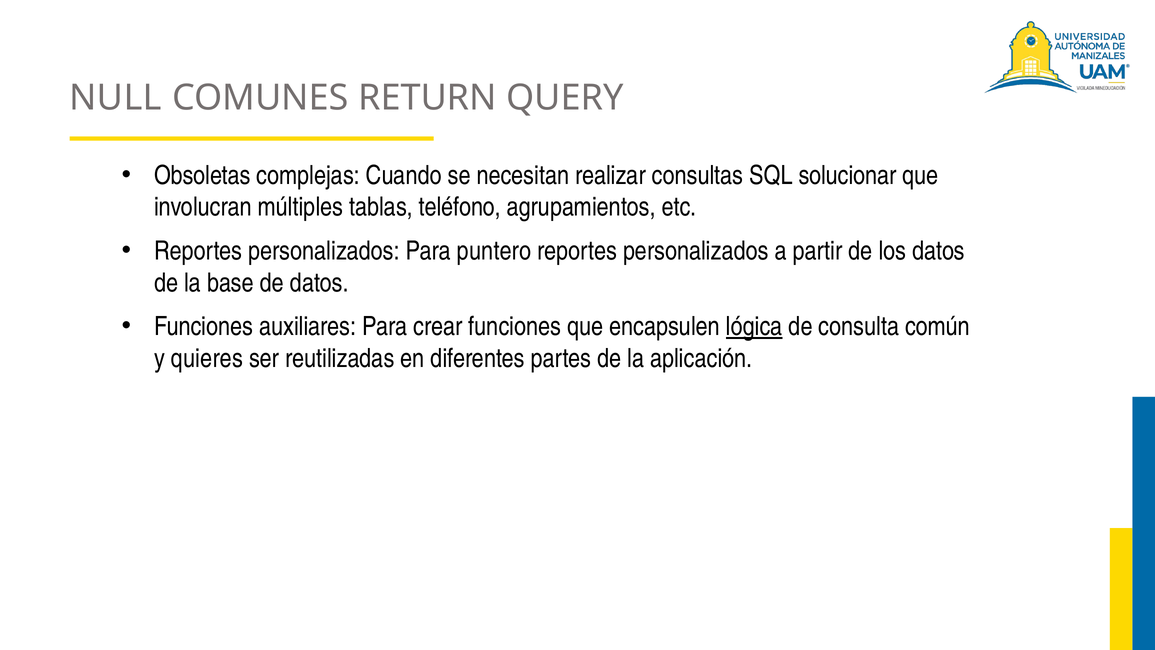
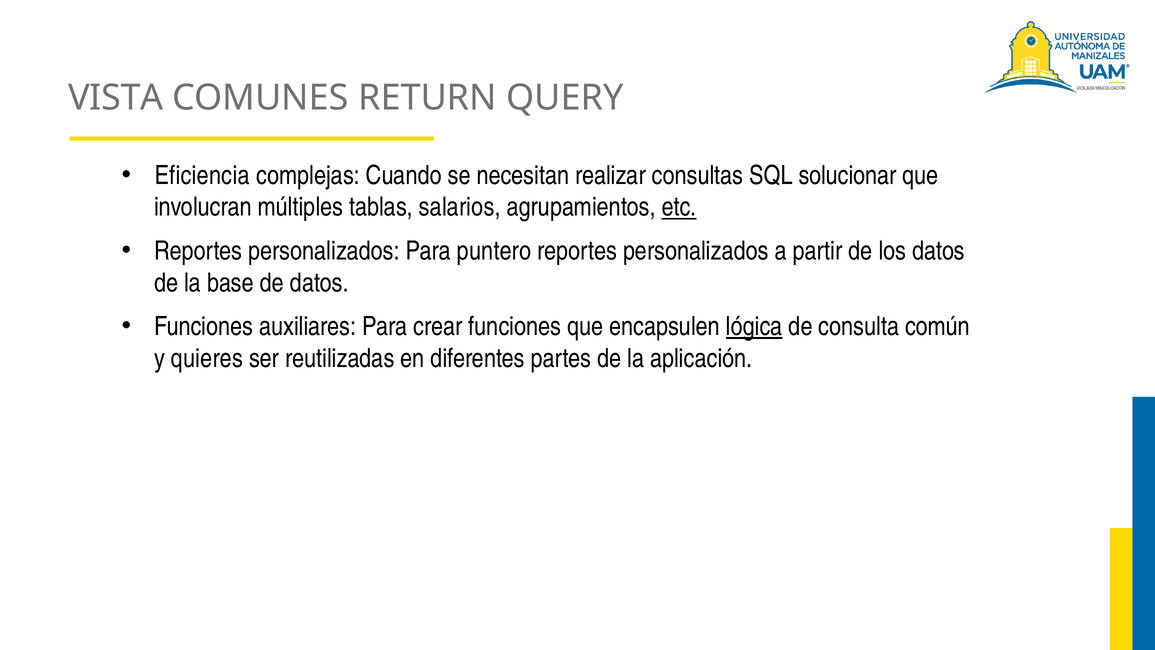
NULL: NULL -> VISTA
Obsoletas: Obsoletas -> Eficiencia
teléfono: teléfono -> salarios
etc underline: none -> present
